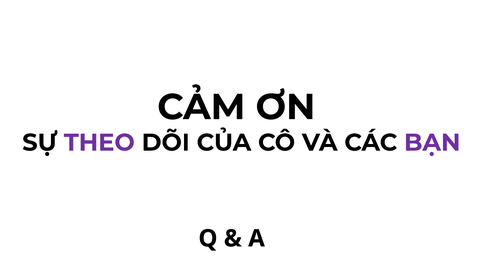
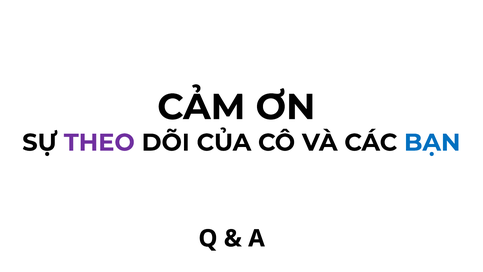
BẠN colour: purple -> blue
